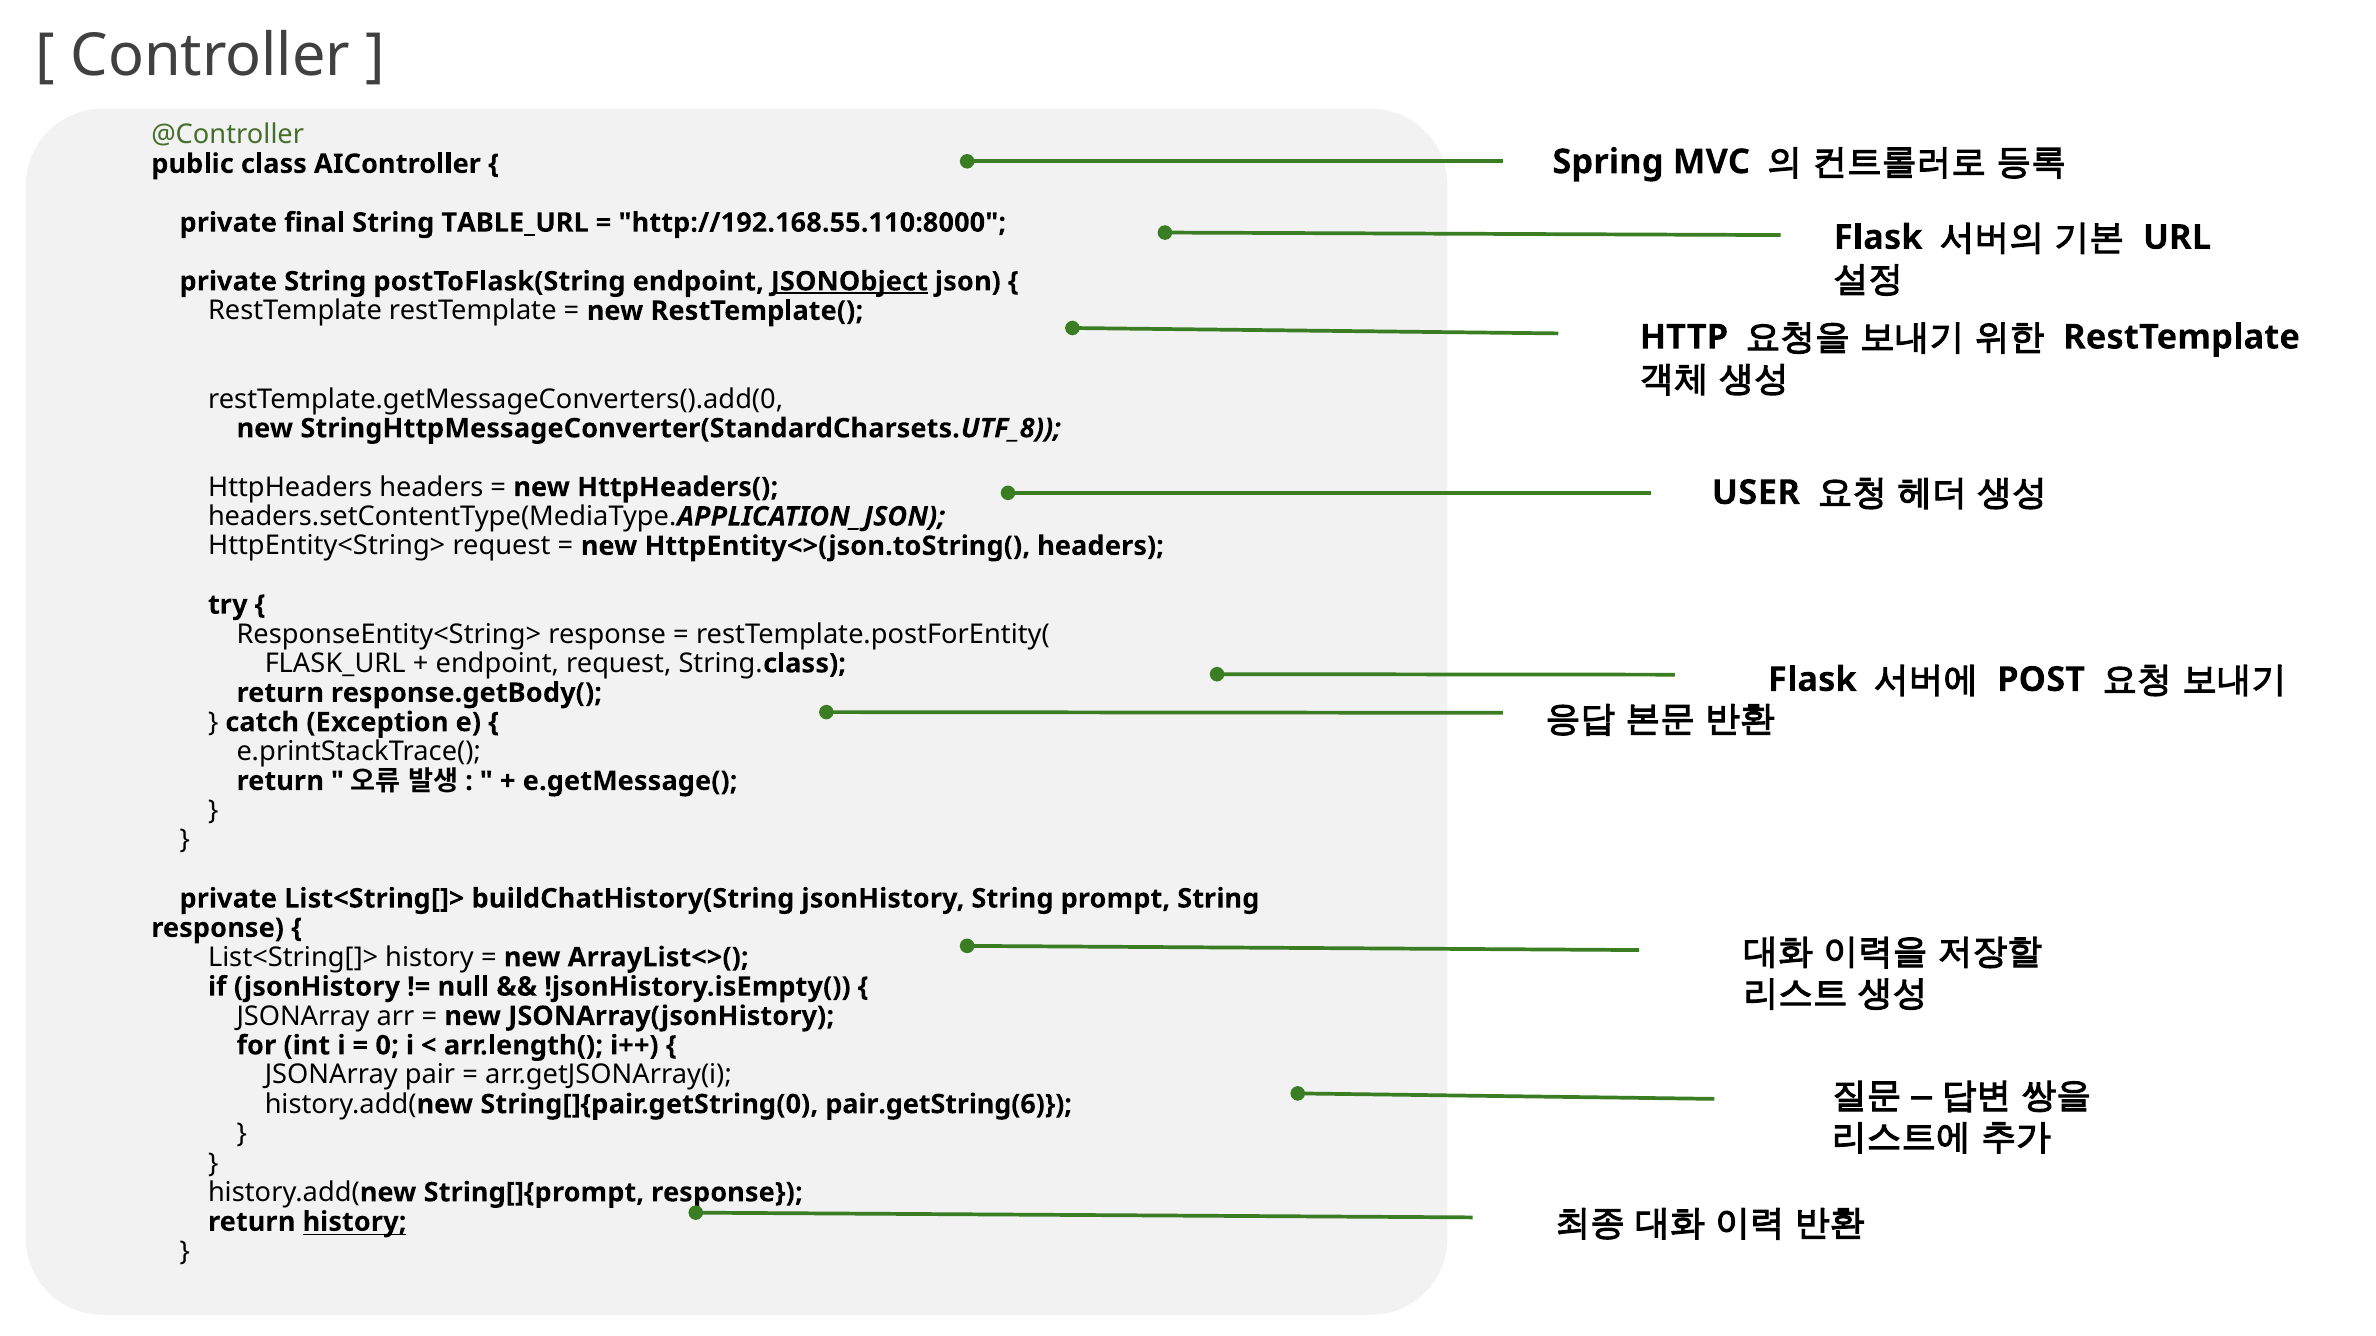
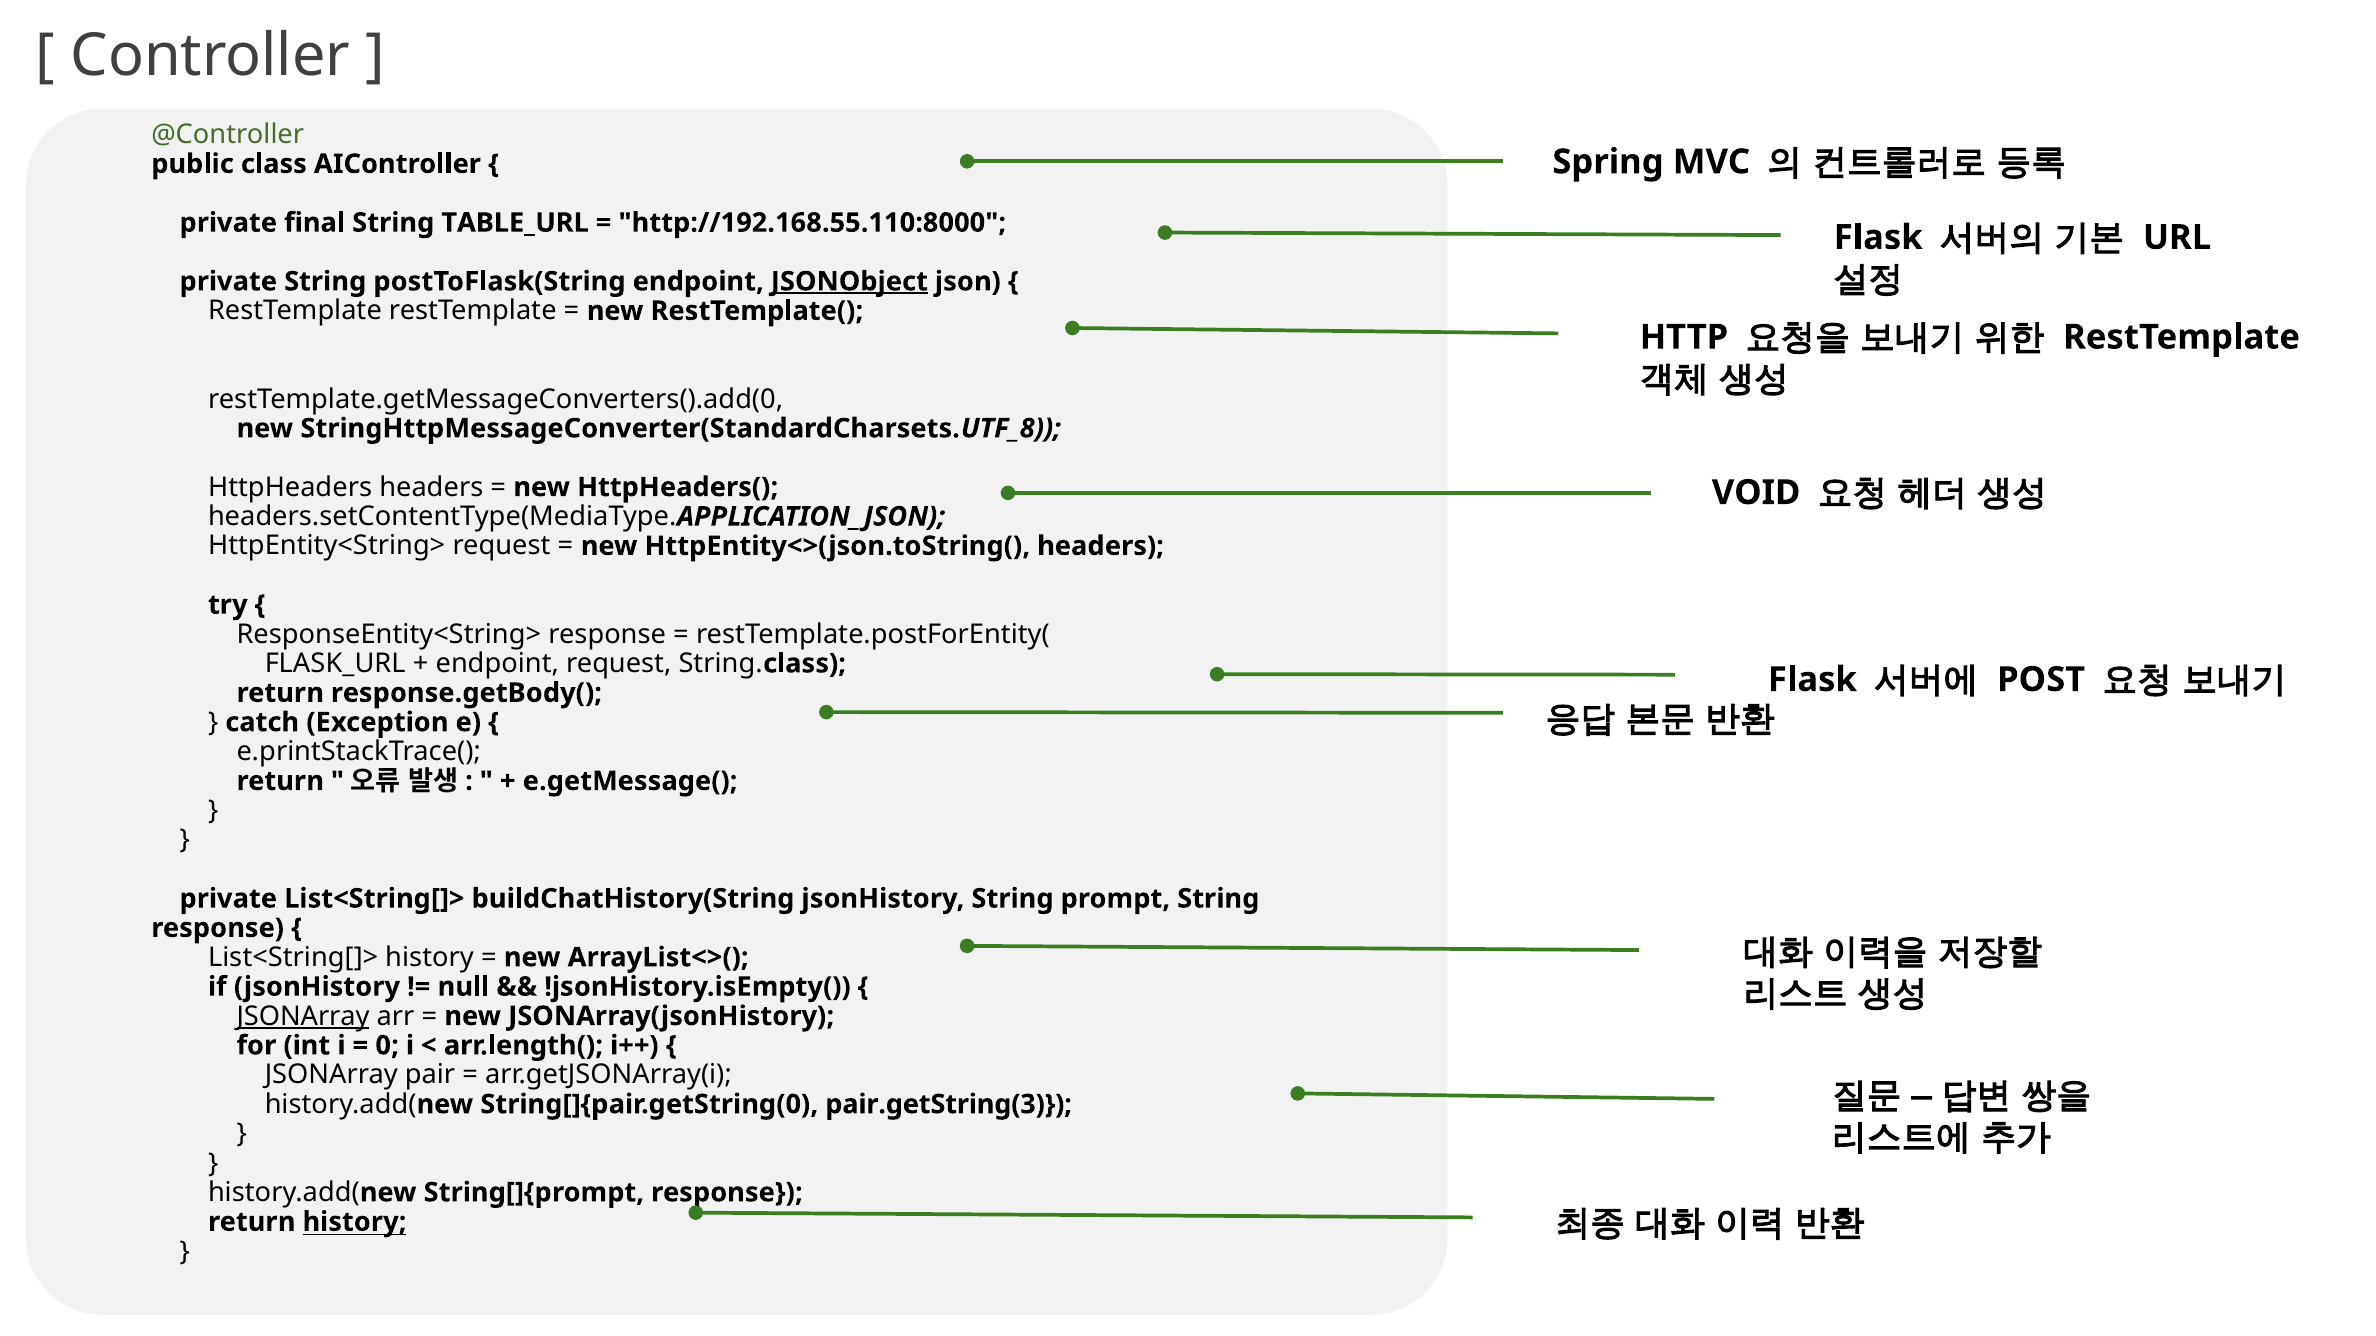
USER: USER -> VOID
JSONArray at (303, 1016) underline: none -> present
pair.getString(6: pair.getString(6 -> pair.getString(3
